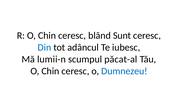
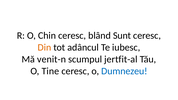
Din colour: blue -> orange
lumii-n: lumii-n -> venit-n
păcat-al: păcat-al -> jertfit-al
Chin at (50, 71): Chin -> Tine
